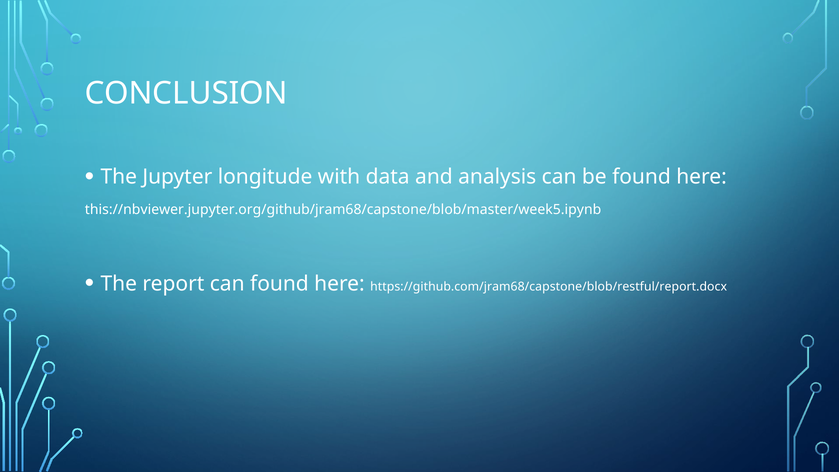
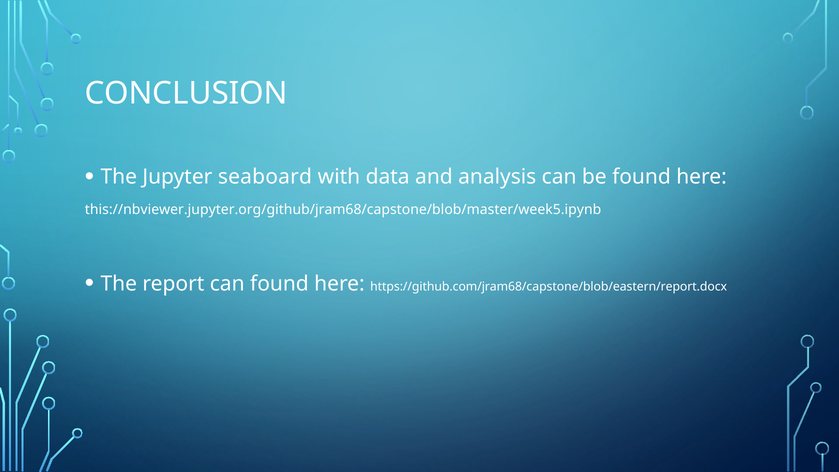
longitude: longitude -> seaboard
https://github.com/jram68/capstone/blob/restful/report.docx: https://github.com/jram68/capstone/blob/restful/report.docx -> https://github.com/jram68/capstone/blob/eastern/report.docx
